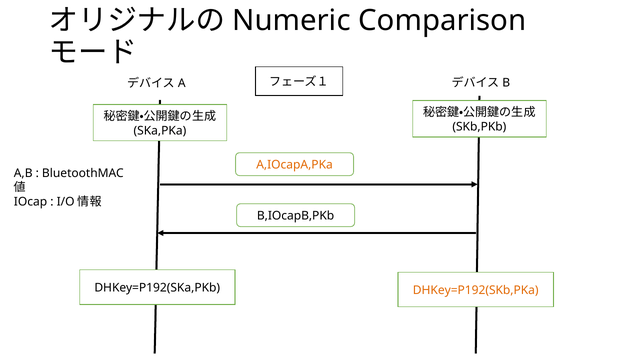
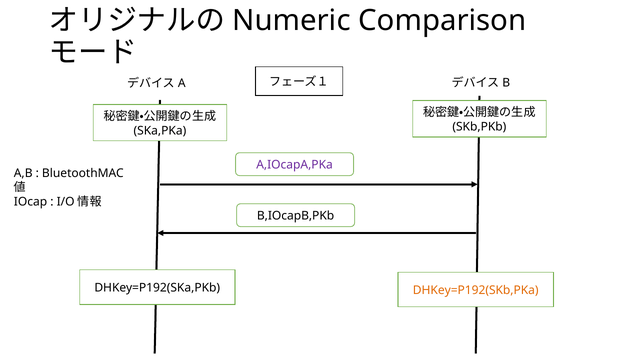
A,IOcapA,PKa colour: orange -> purple
